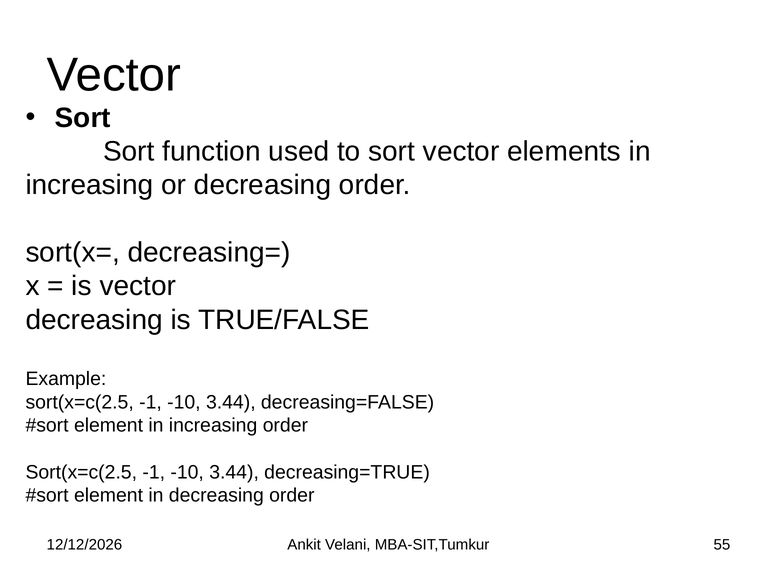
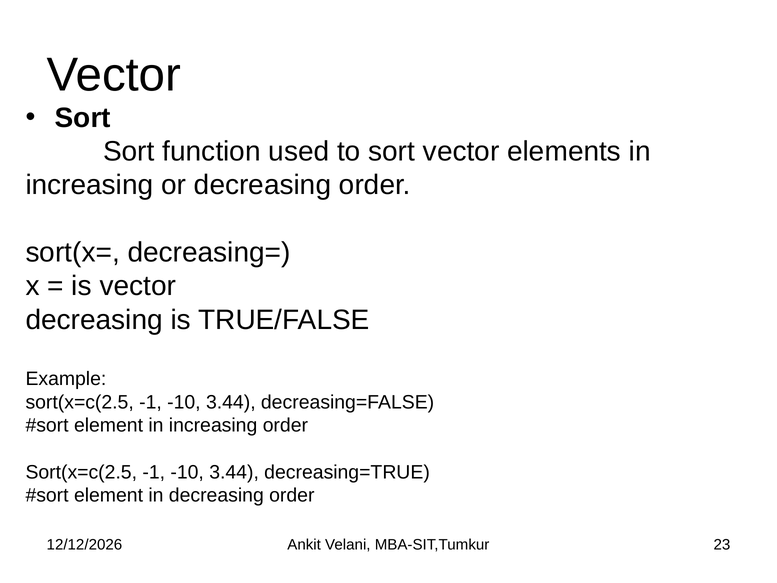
55: 55 -> 23
